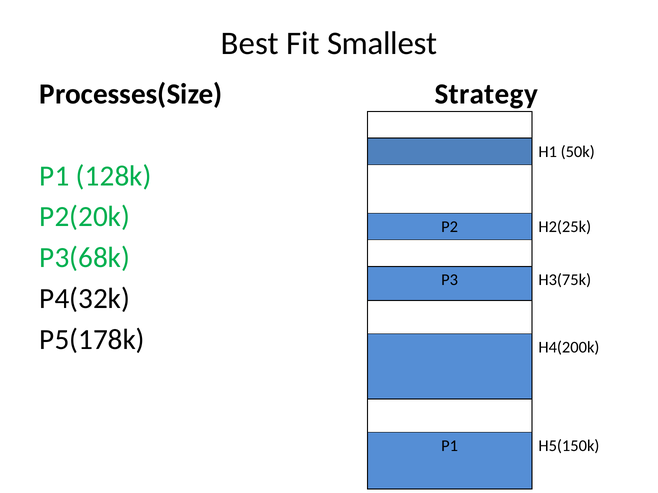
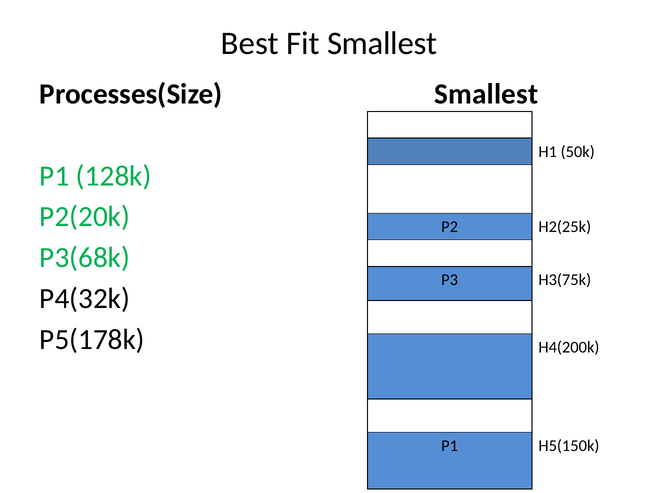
Processes(Size Strategy: Strategy -> Smallest
